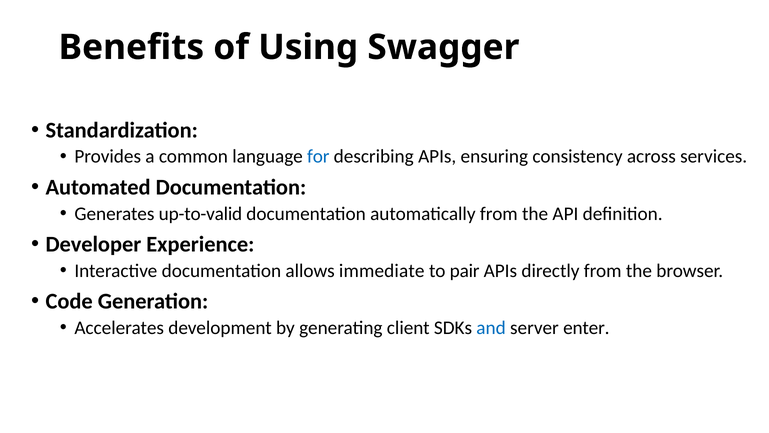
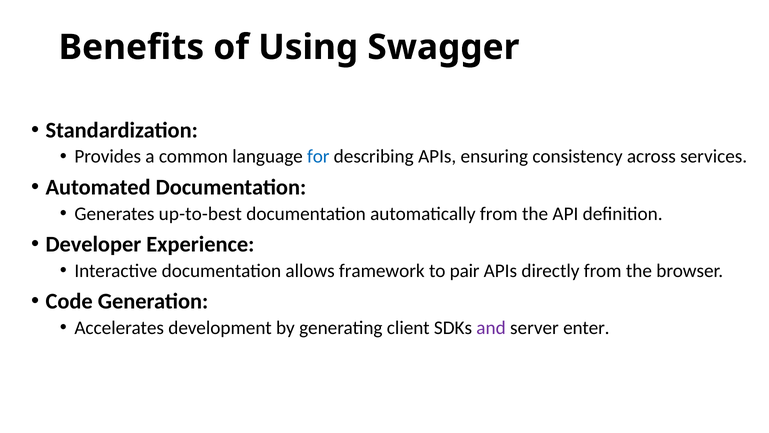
up-to-valid: up-to-valid -> up-to-best
immediate: immediate -> framework
and colour: blue -> purple
